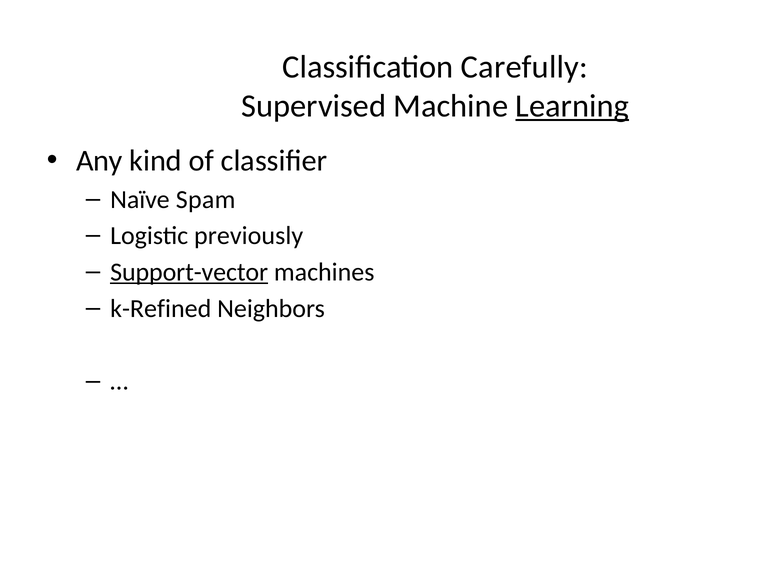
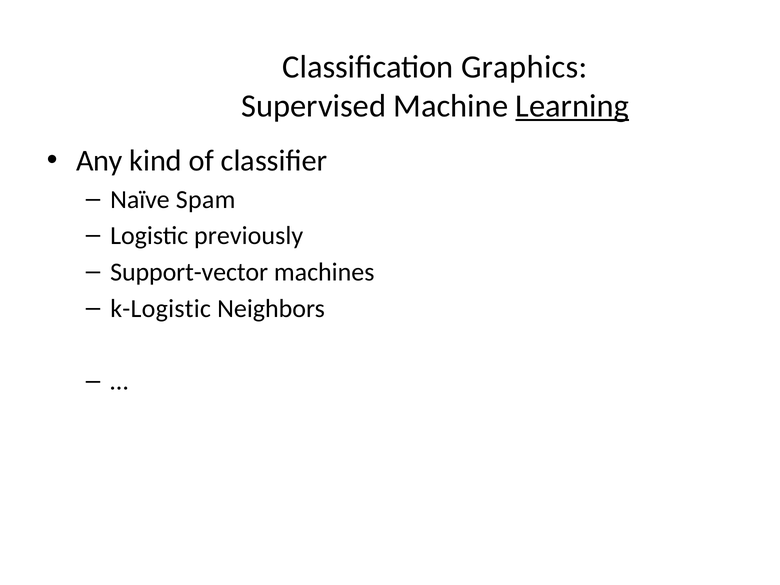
Carefully: Carefully -> Graphics
Support-vector underline: present -> none
k-Refined: k-Refined -> k-Logistic
